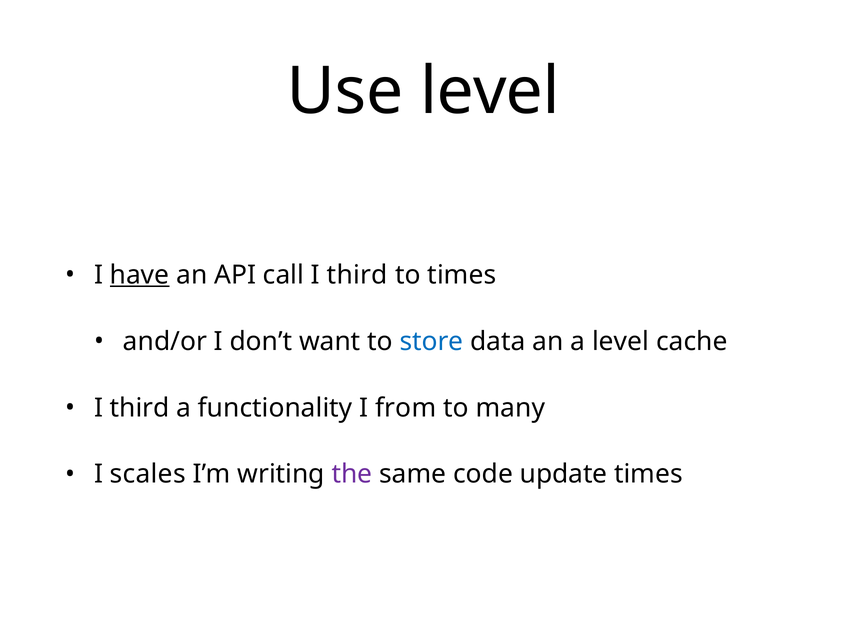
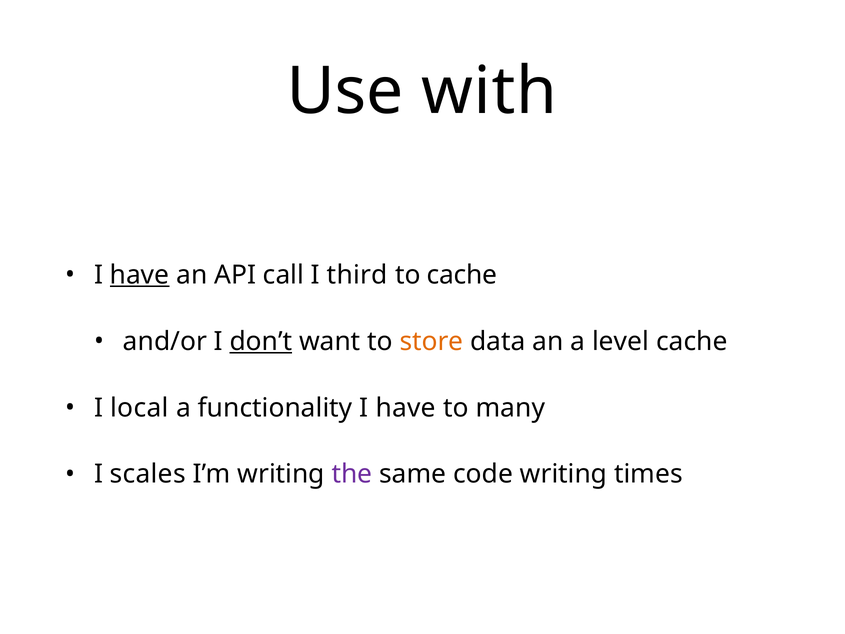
Use level: level -> with
to times: times -> cache
don’t underline: none -> present
store colour: blue -> orange
third at (140, 408): third -> local
functionality I from: from -> have
code update: update -> writing
